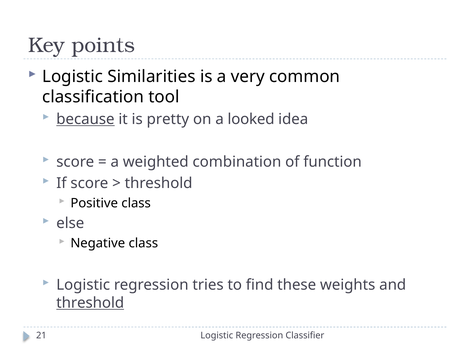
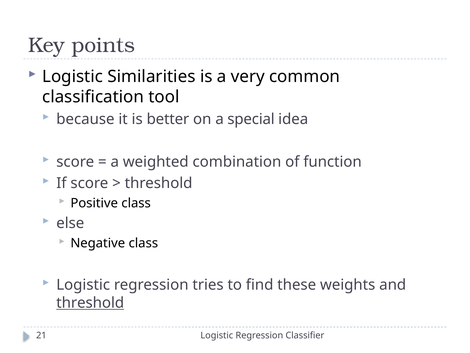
because underline: present -> none
pretty: pretty -> better
looked: looked -> special
